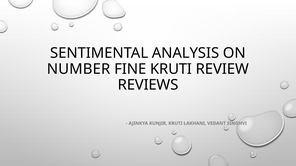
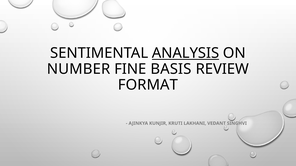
ANALYSIS underline: none -> present
FINE KRUTI: KRUTI -> BASIS
REVIEWS: REVIEWS -> FORMAT
